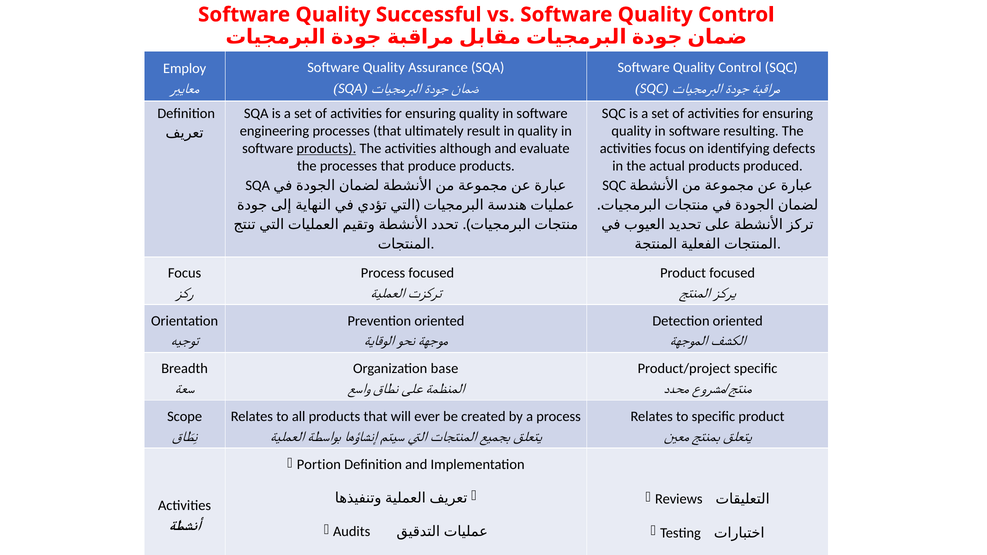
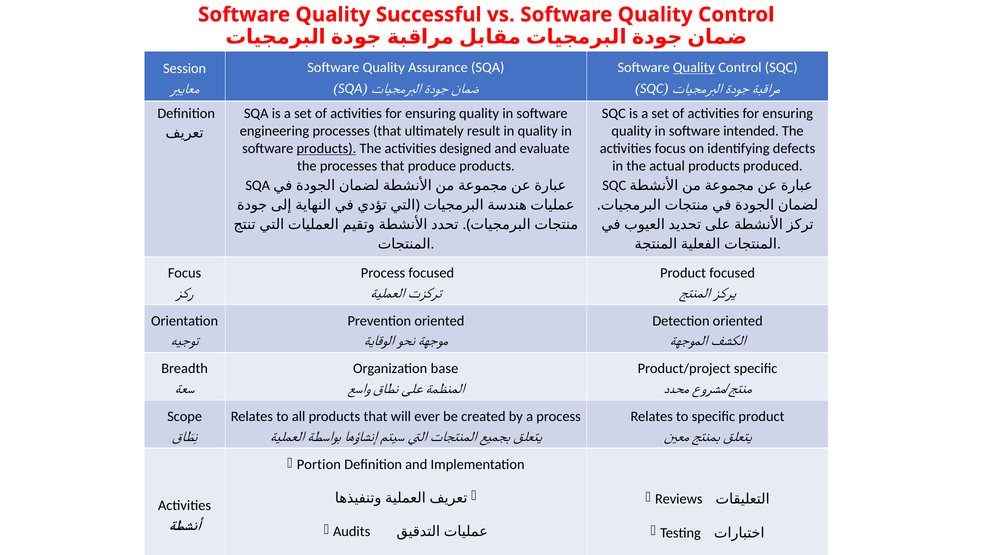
Quality at (694, 68) underline: none -> present
Employ: Employ -> Session
resulting: resulting -> intended
although: although -> designed
